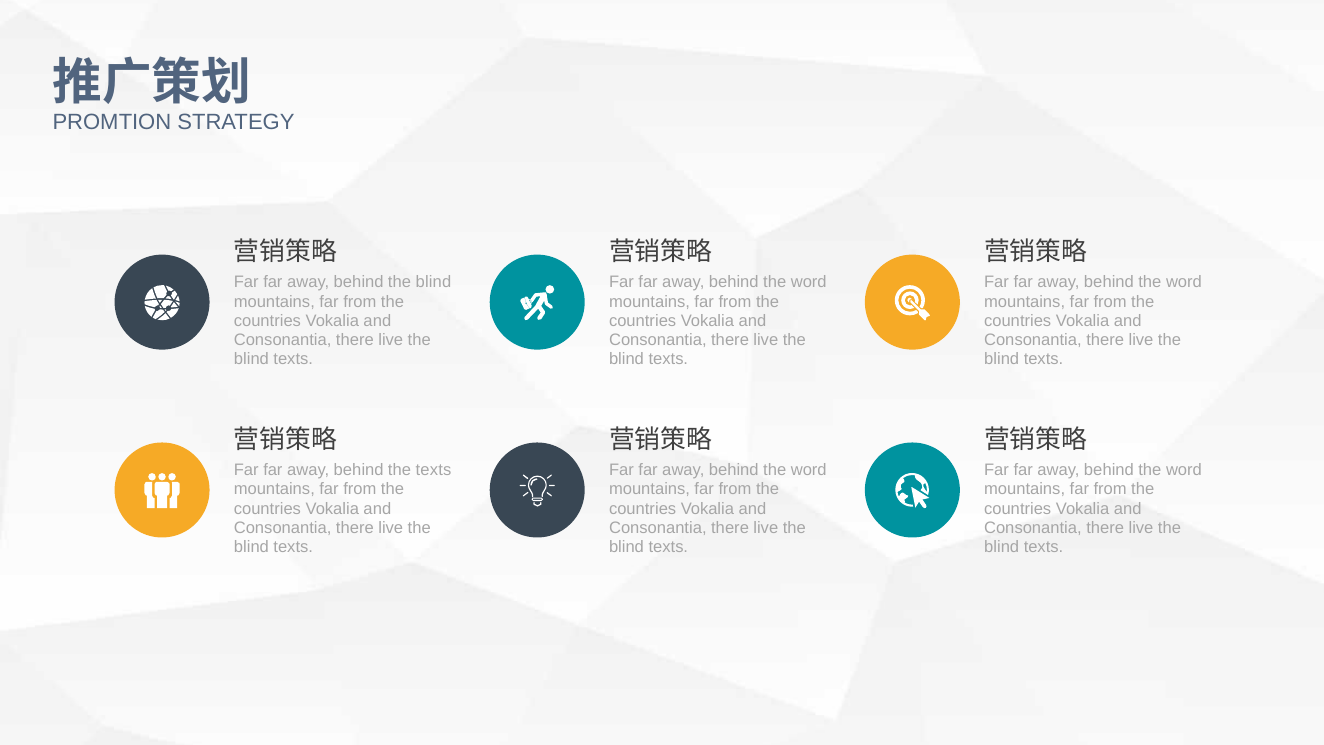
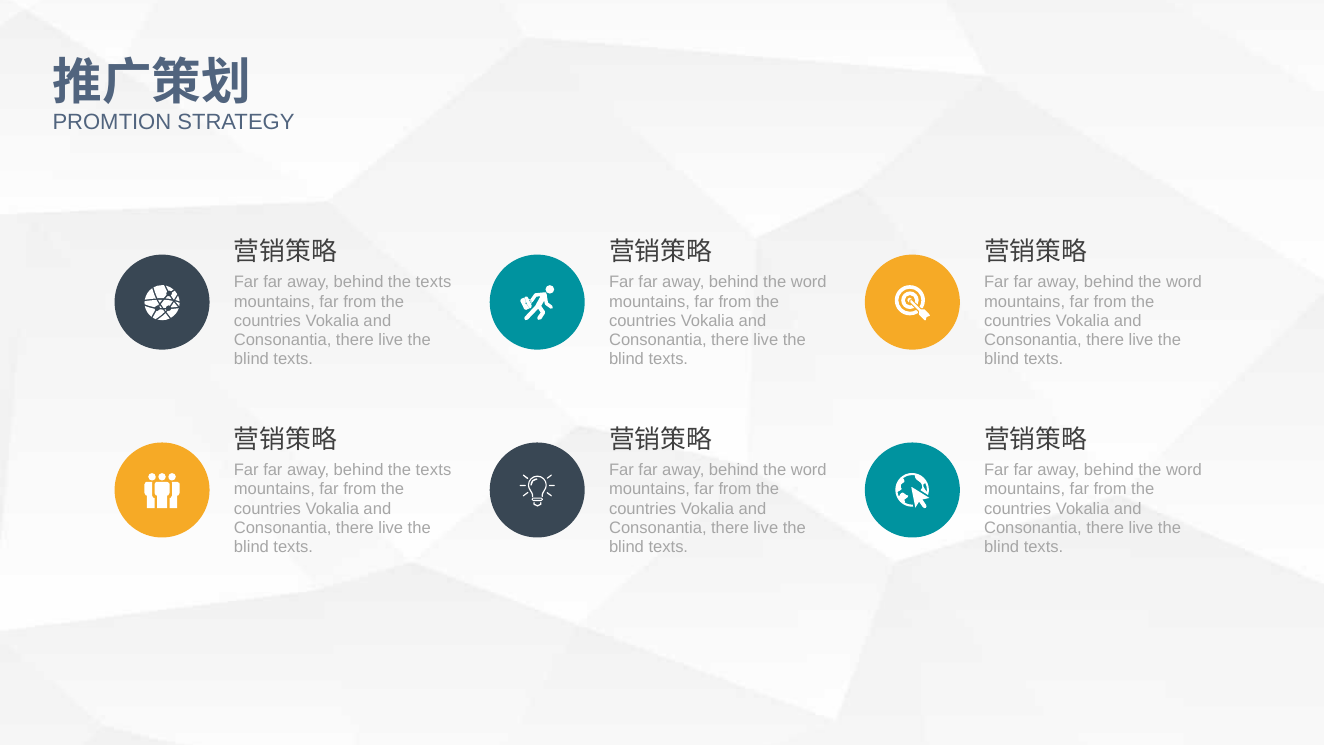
blind at (434, 282): blind -> texts
